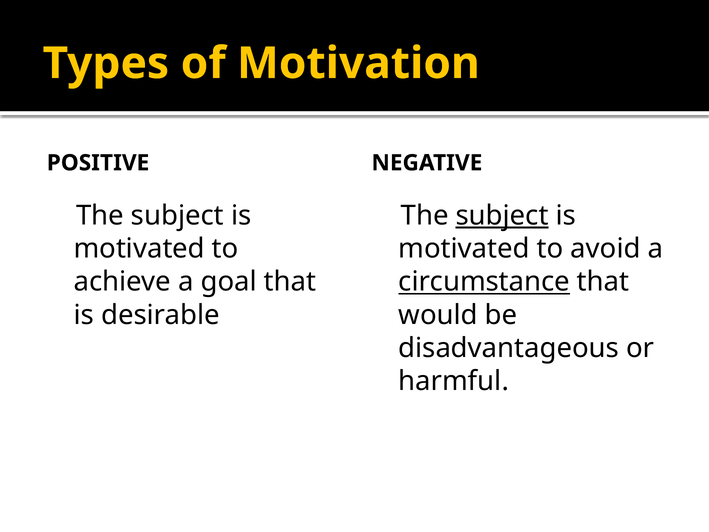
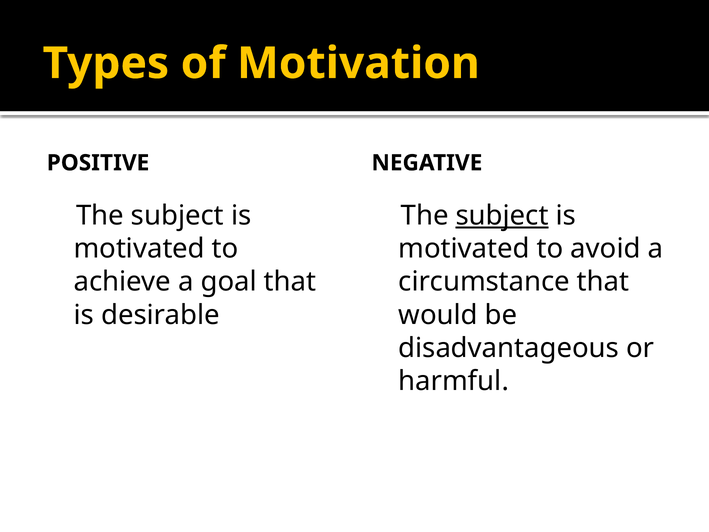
circumstance underline: present -> none
